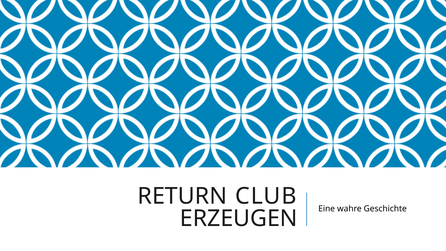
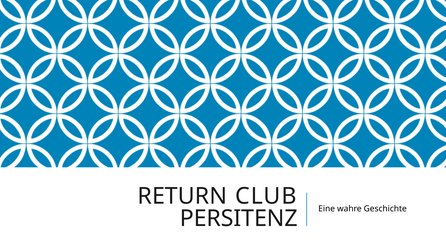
ERZEUGEN: ERZEUGEN -> PERSITENZ
